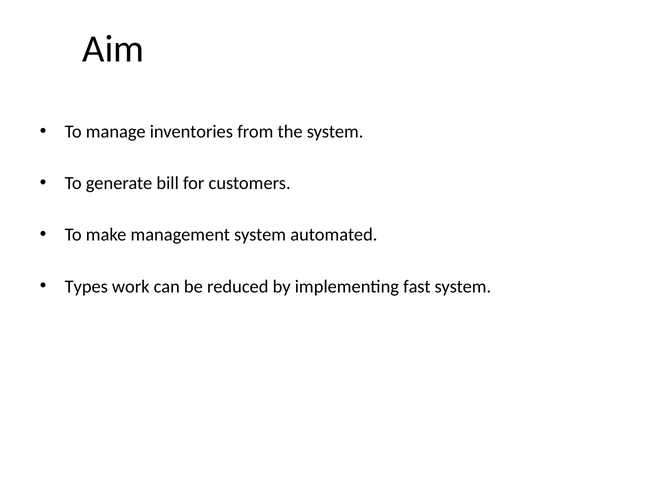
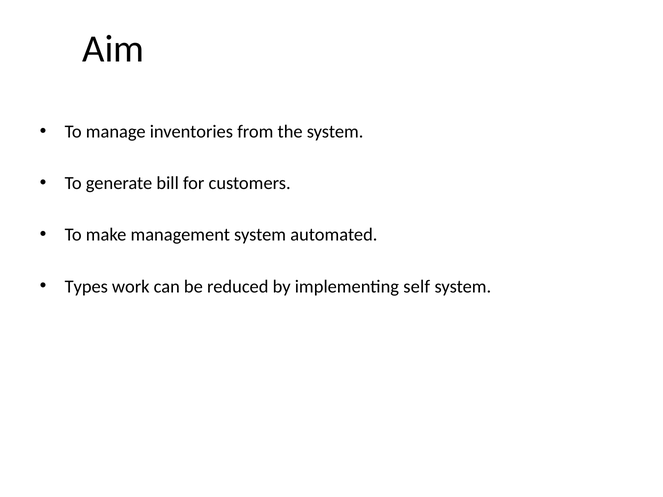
fast: fast -> self
